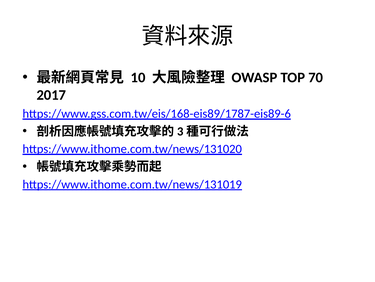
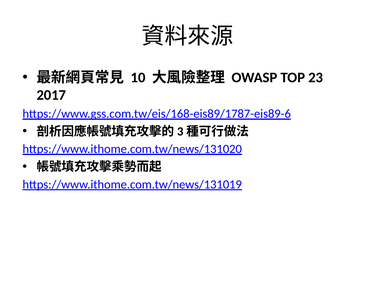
70: 70 -> 23
